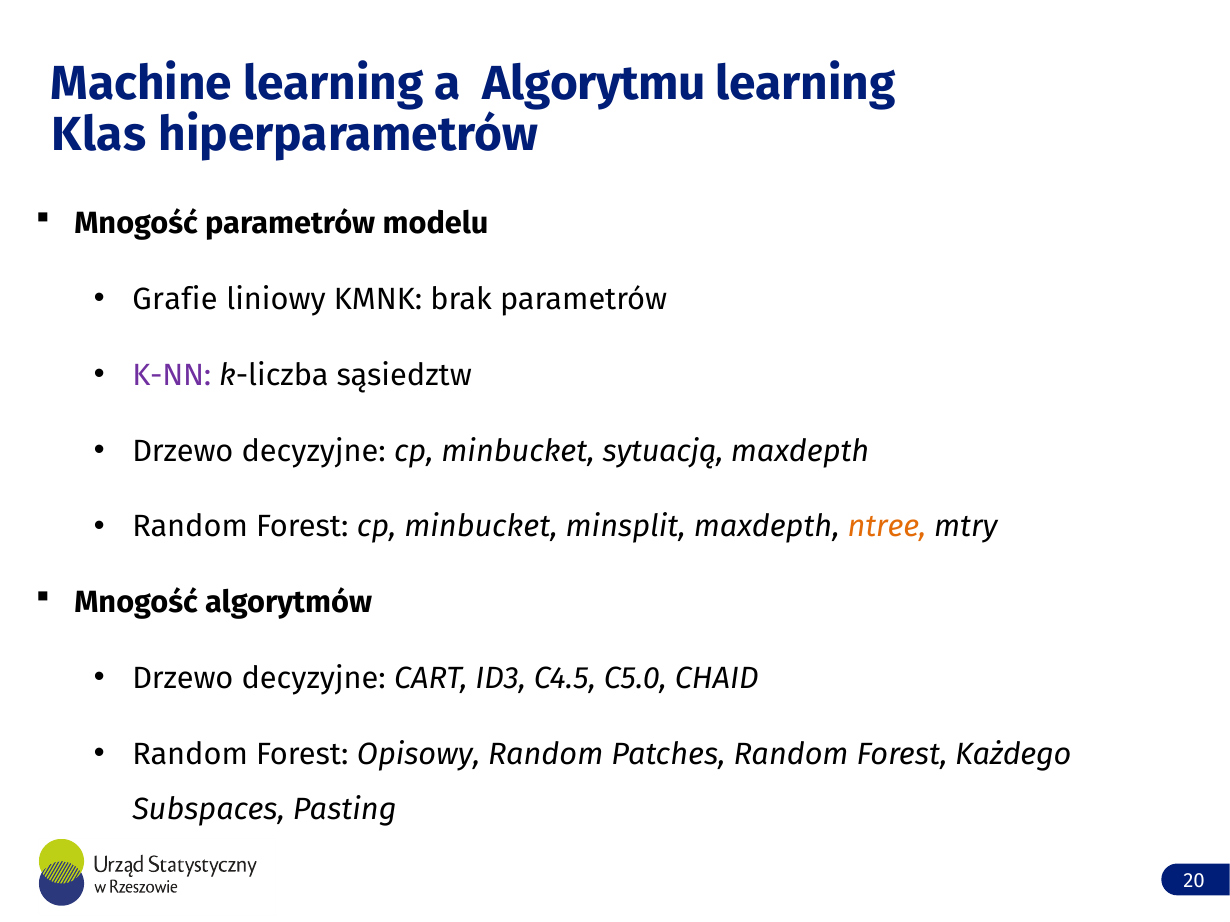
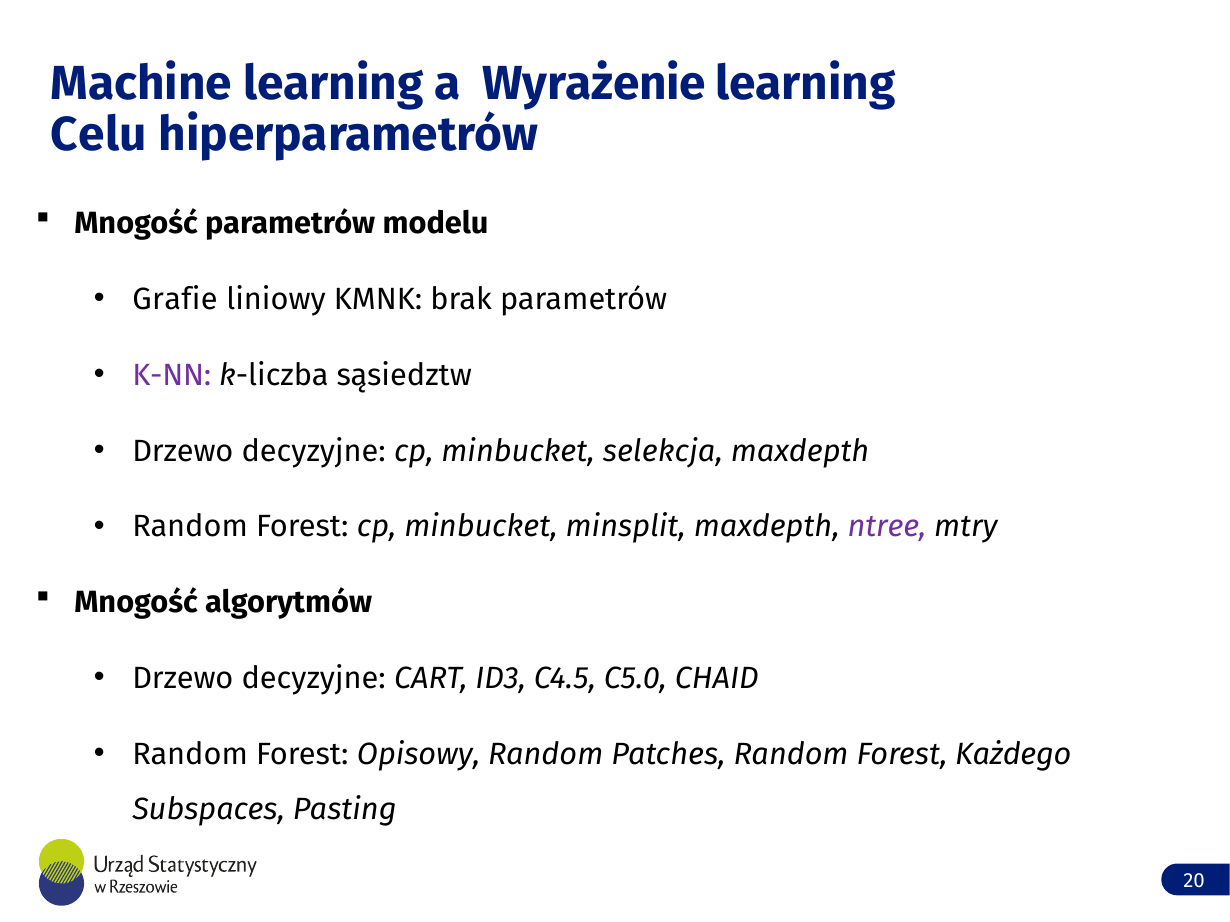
Algorytmu: Algorytmu -> Wyrażenie
Klas: Klas -> Celu
sytuacją: sytuacją -> selekcja
ntree colour: orange -> purple
